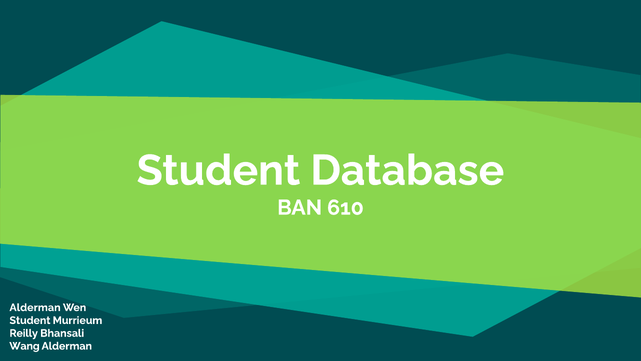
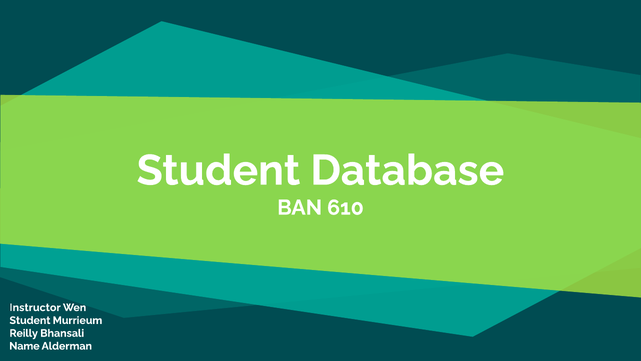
Alderman at (35, 307): Alderman -> Instructor
Wang: Wang -> Name
